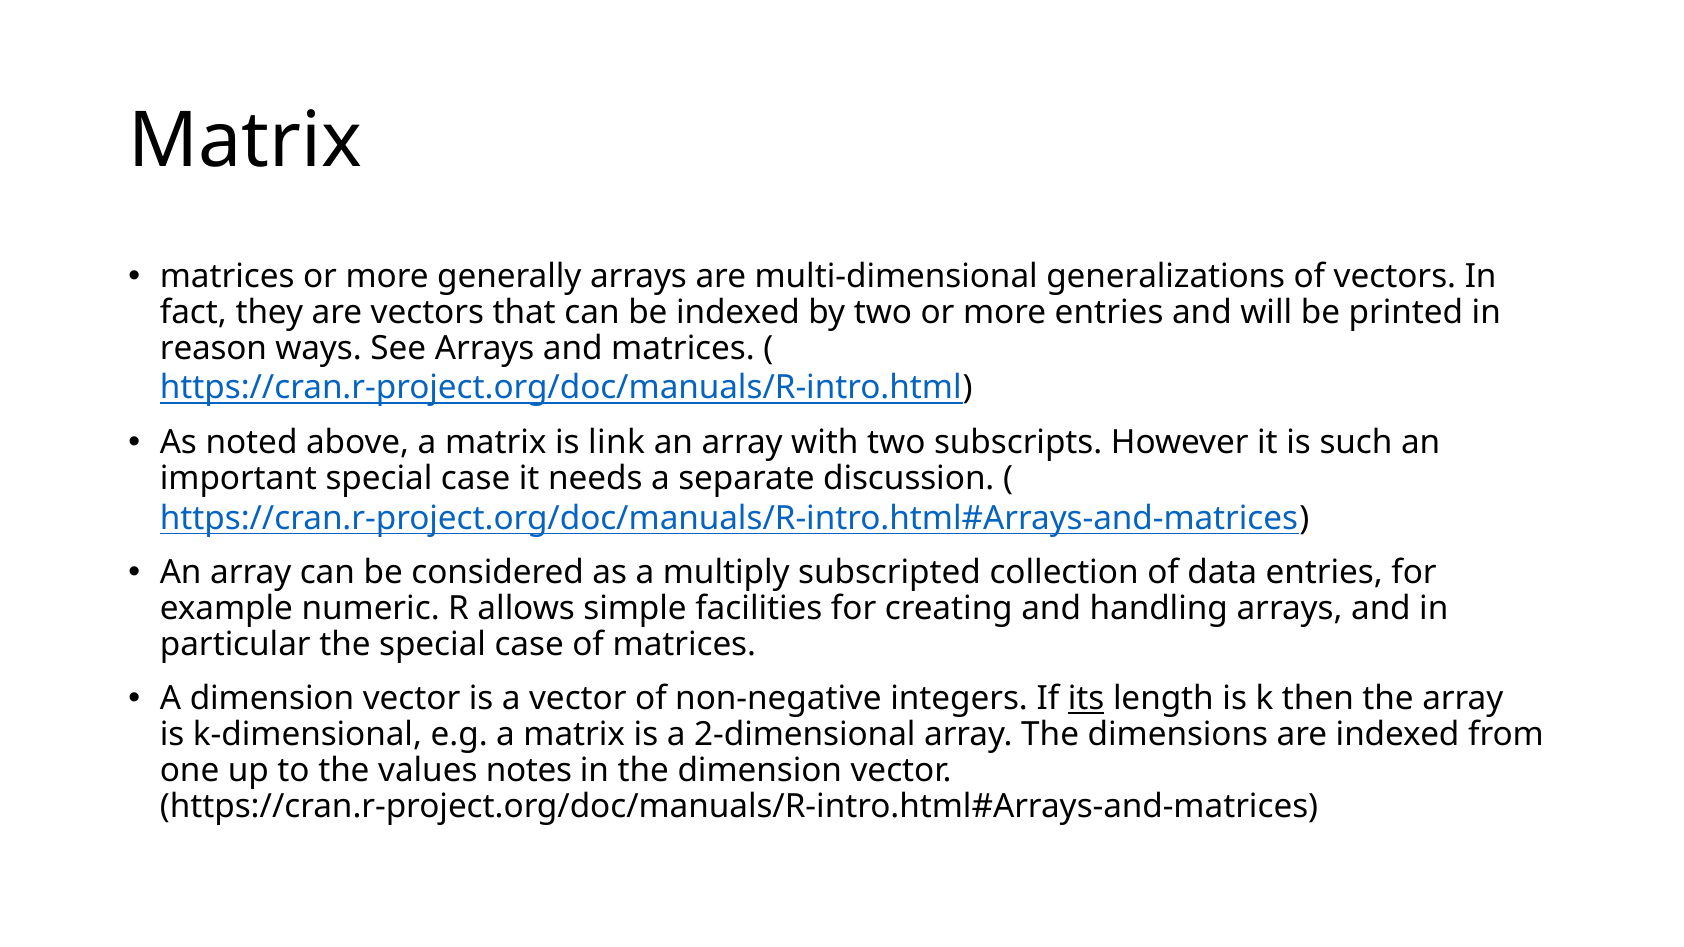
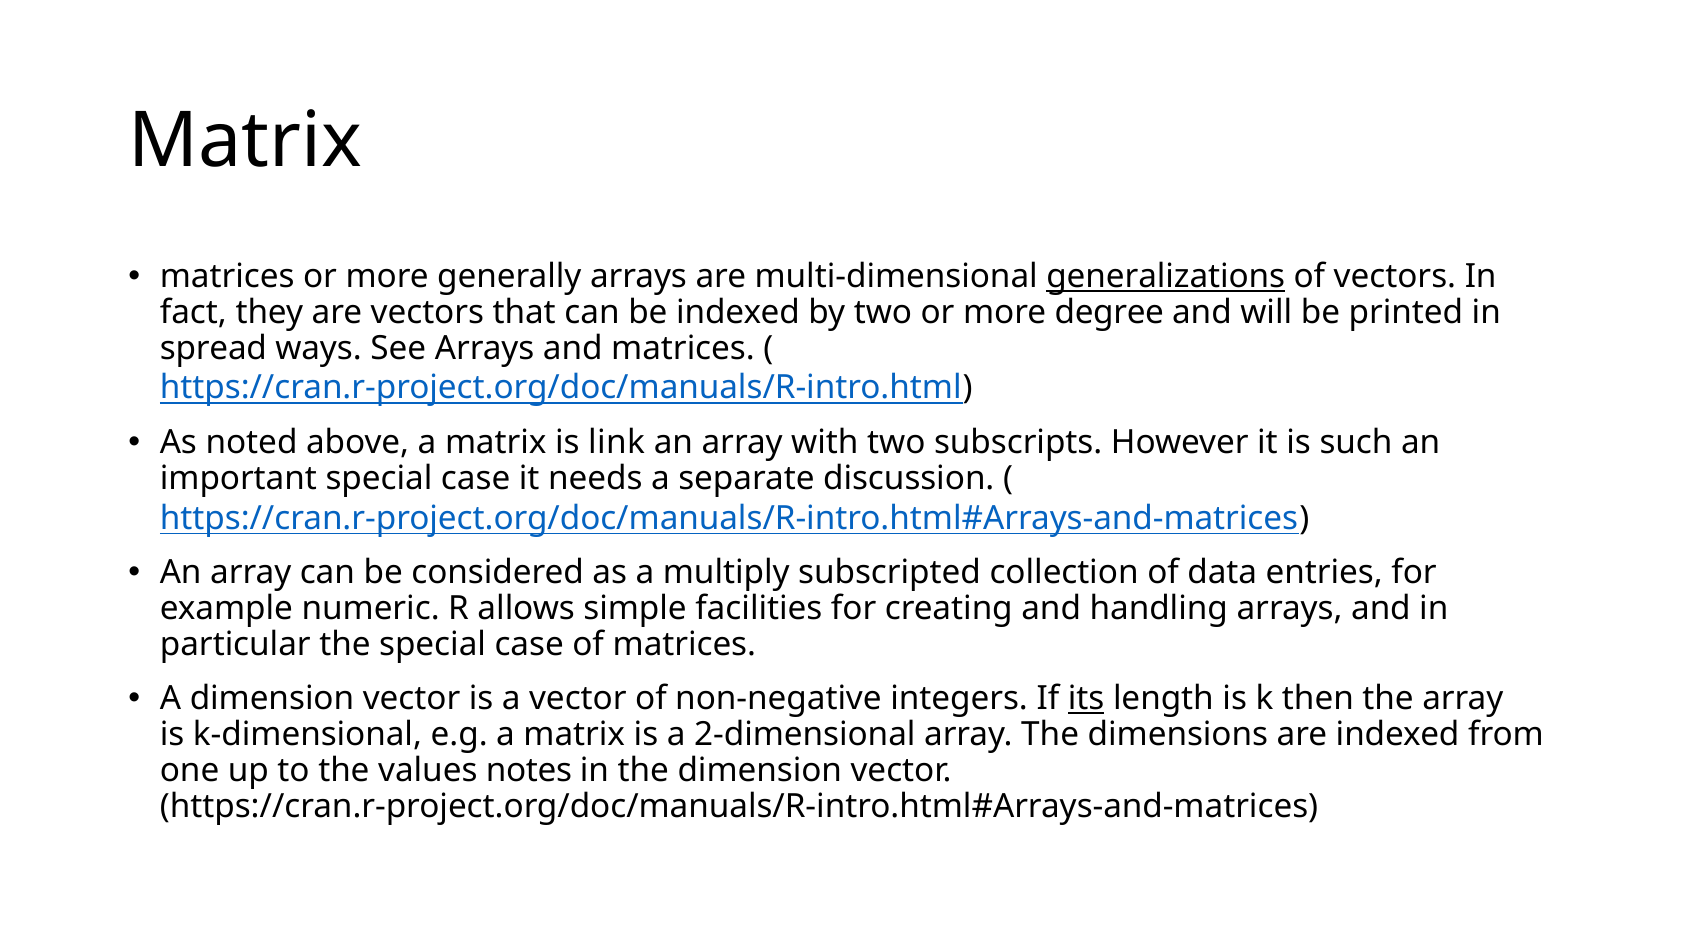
generalizations underline: none -> present
more entries: entries -> degree
reason: reason -> spread
